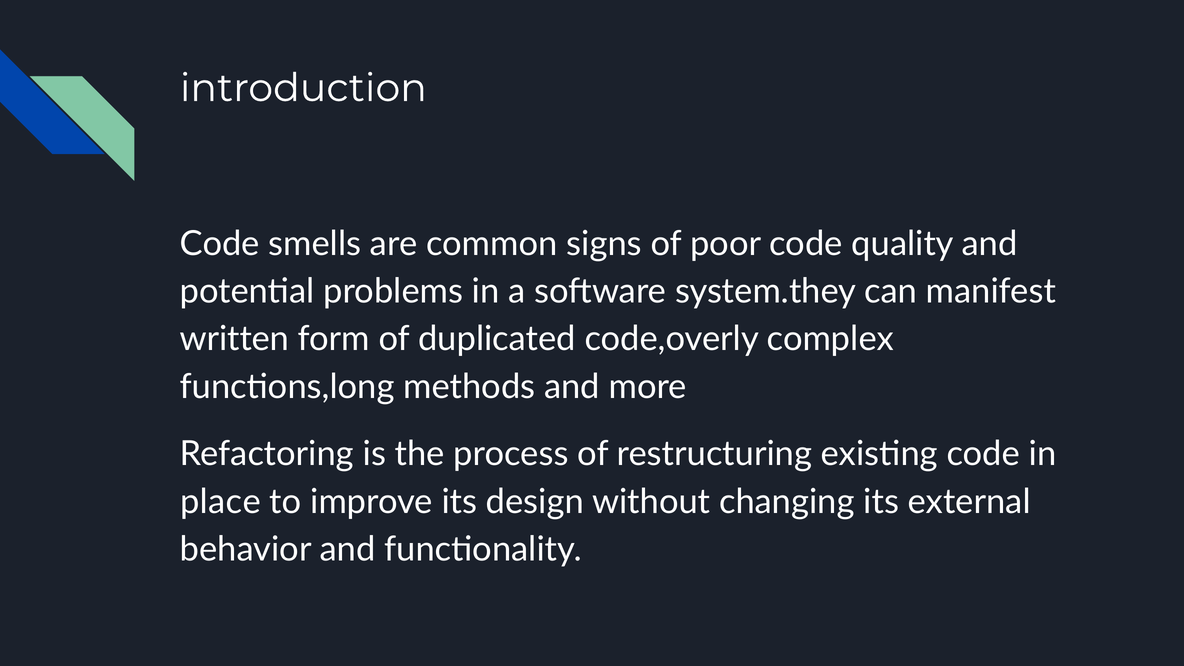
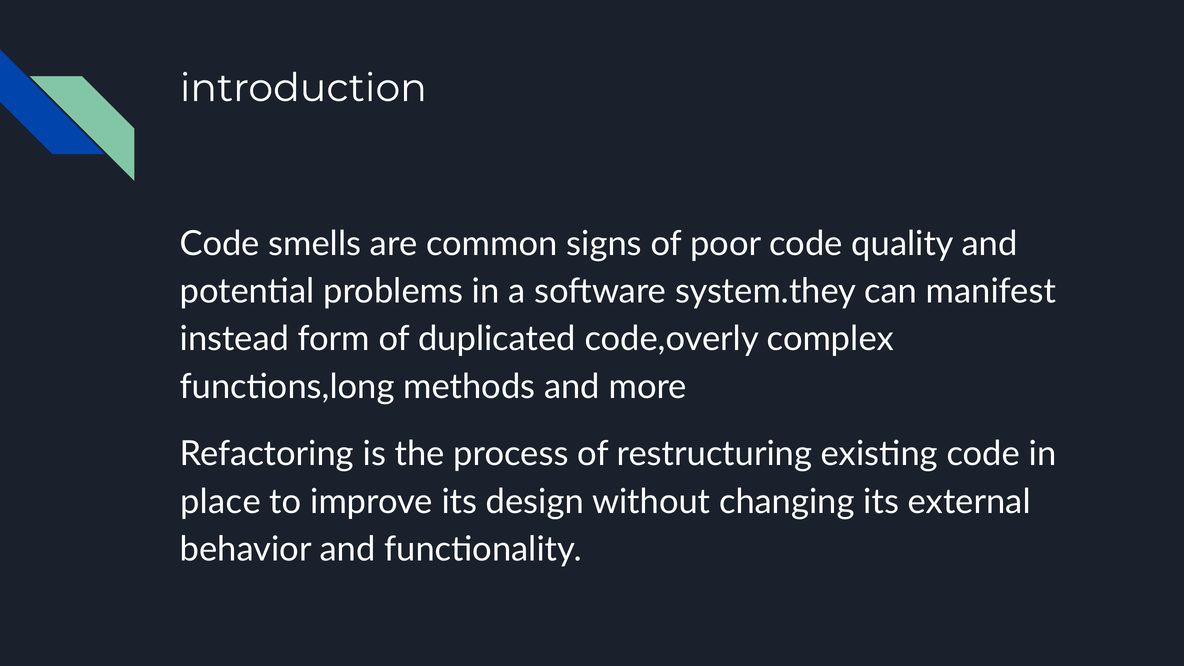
written: written -> instead
